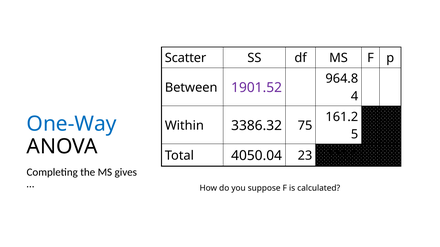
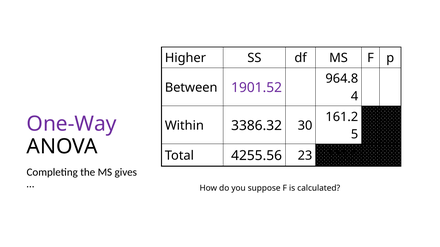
Scatter: Scatter -> Higher
One-Way colour: blue -> purple
75: 75 -> 30
4050.04: 4050.04 -> 4255.56
